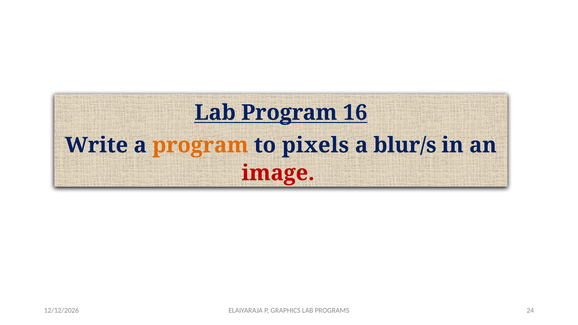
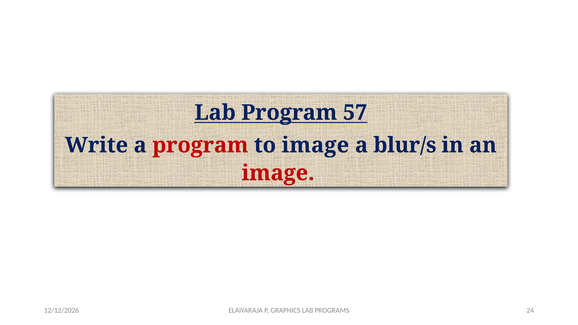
16: 16 -> 57
program at (200, 145) colour: orange -> red
to pixels: pixels -> image
